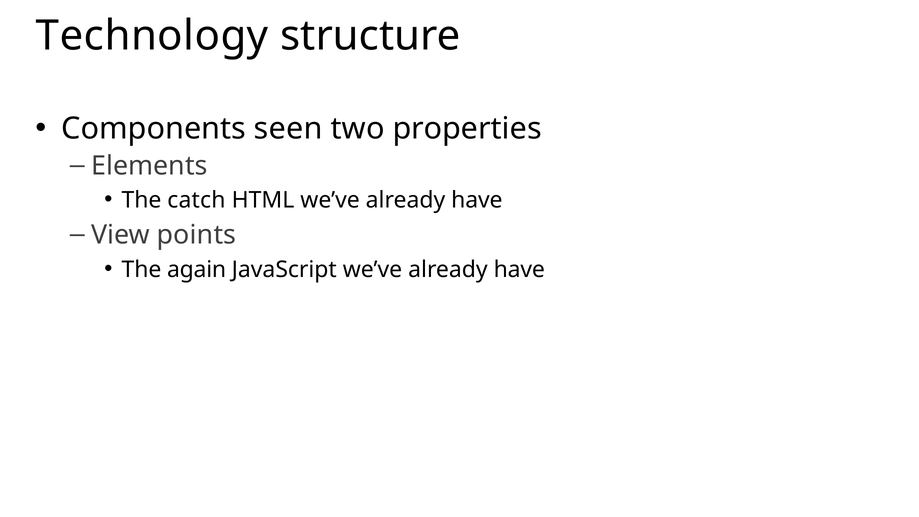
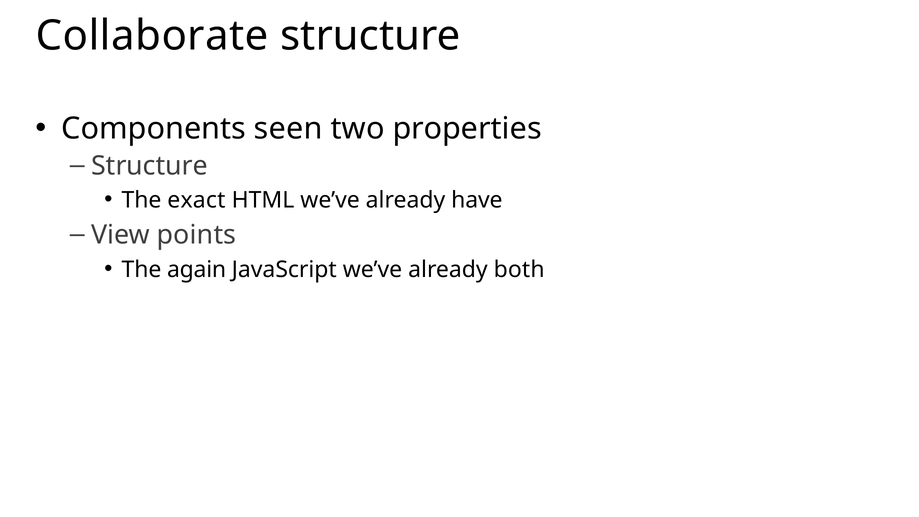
Technology: Technology -> Collaborate
Elements at (149, 166): Elements -> Structure
catch: catch -> exact
JavaScript we’ve already have: have -> both
